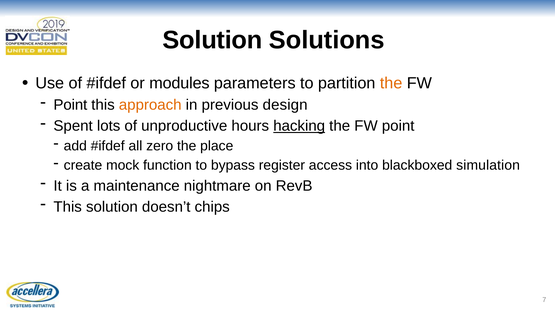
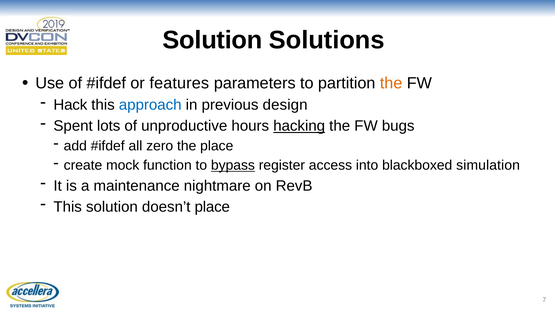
modules: modules -> features
Point at (70, 105): Point -> Hack
approach colour: orange -> blue
FW point: point -> bugs
bypass underline: none -> present
doesn’t chips: chips -> place
